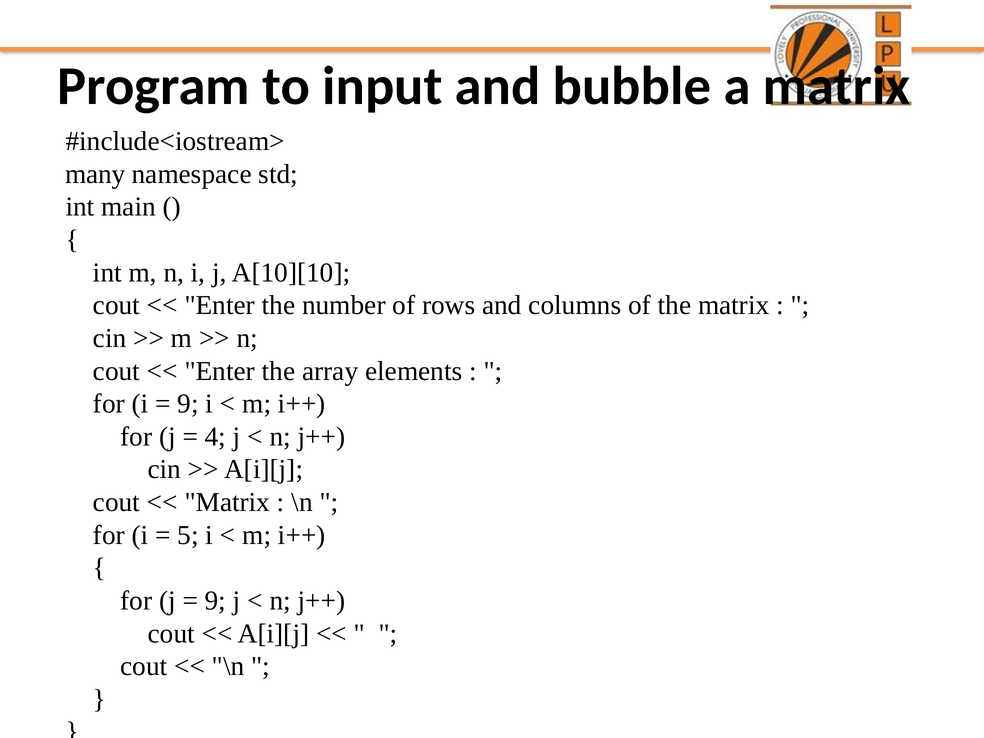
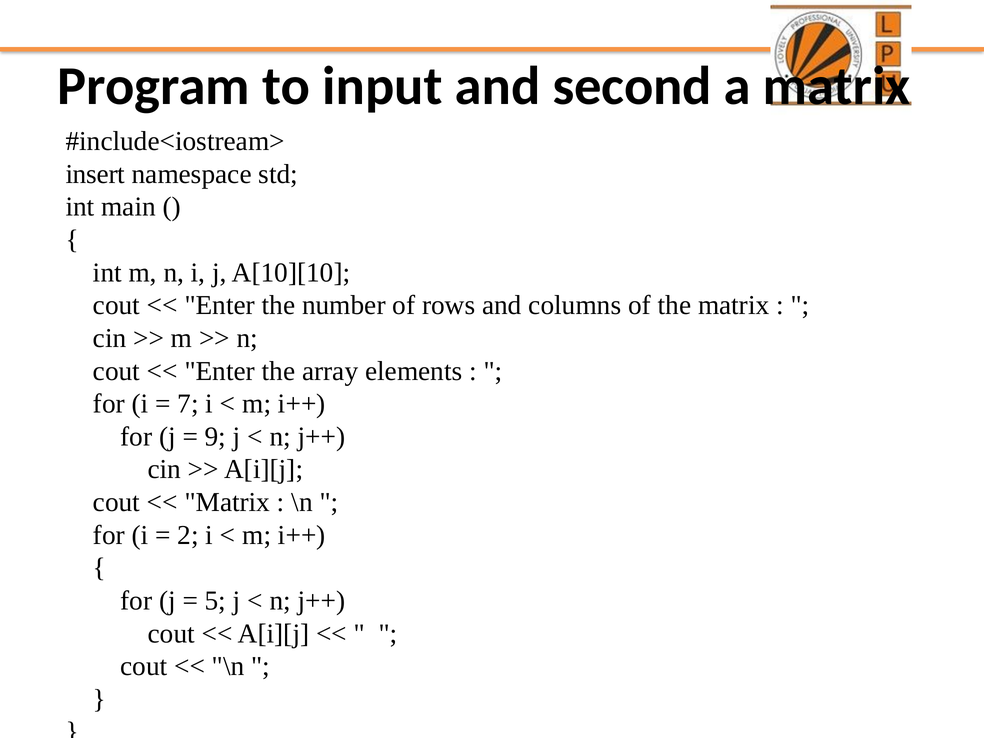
bubble: bubble -> second
many: many -> insert
9 at (188, 404): 9 -> 7
4: 4 -> 9
5: 5 -> 2
9 at (215, 601): 9 -> 5
